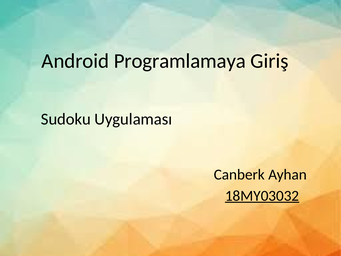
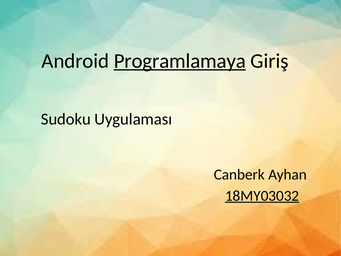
Programlamaya underline: none -> present
